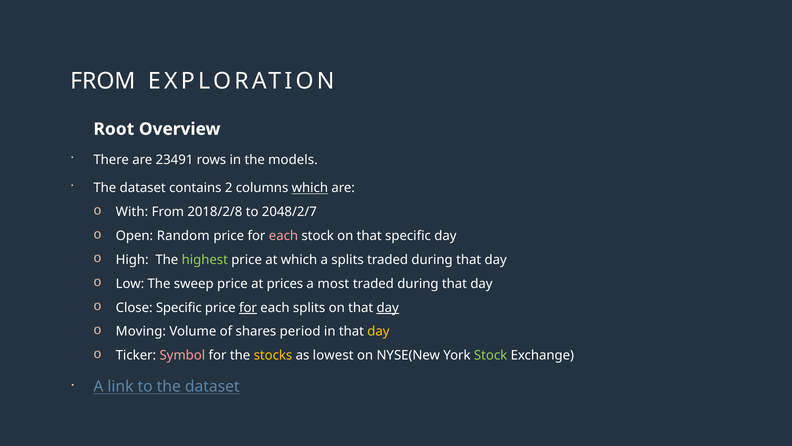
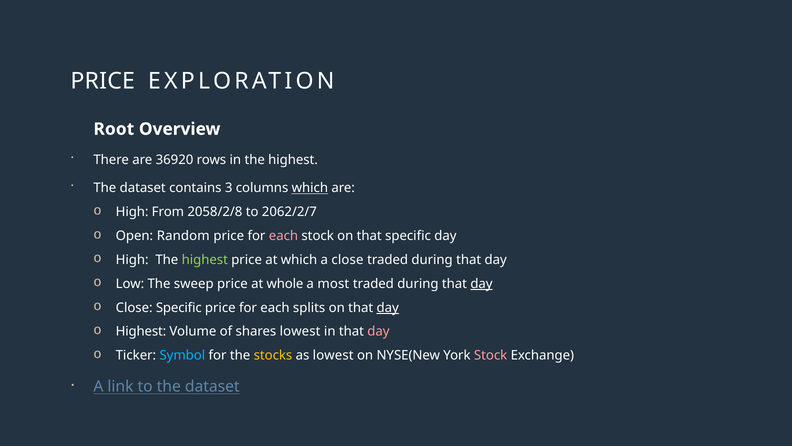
FROM at (103, 81): FROM -> PRICE
23491: 23491 -> 36920
in the models: models -> highest
2: 2 -> 3
With at (132, 212): With -> High
2018/2/8: 2018/2/8 -> 2058/2/8
2048/2/7: 2048/2/7 -> 2062/2/7
a splits: splits -> close
prices: prices -> whole
day at (481, 283) underline: none -> present
for at (248, 307) underline: present -> none
Moving at (141, 331): Moving -> Highest
shares period: period -> lowest
day at (378, 331) colour: yellow -> pink
Symbol colour: pink -> light blue
Stock at (491, 355) colour: light green -> pink
